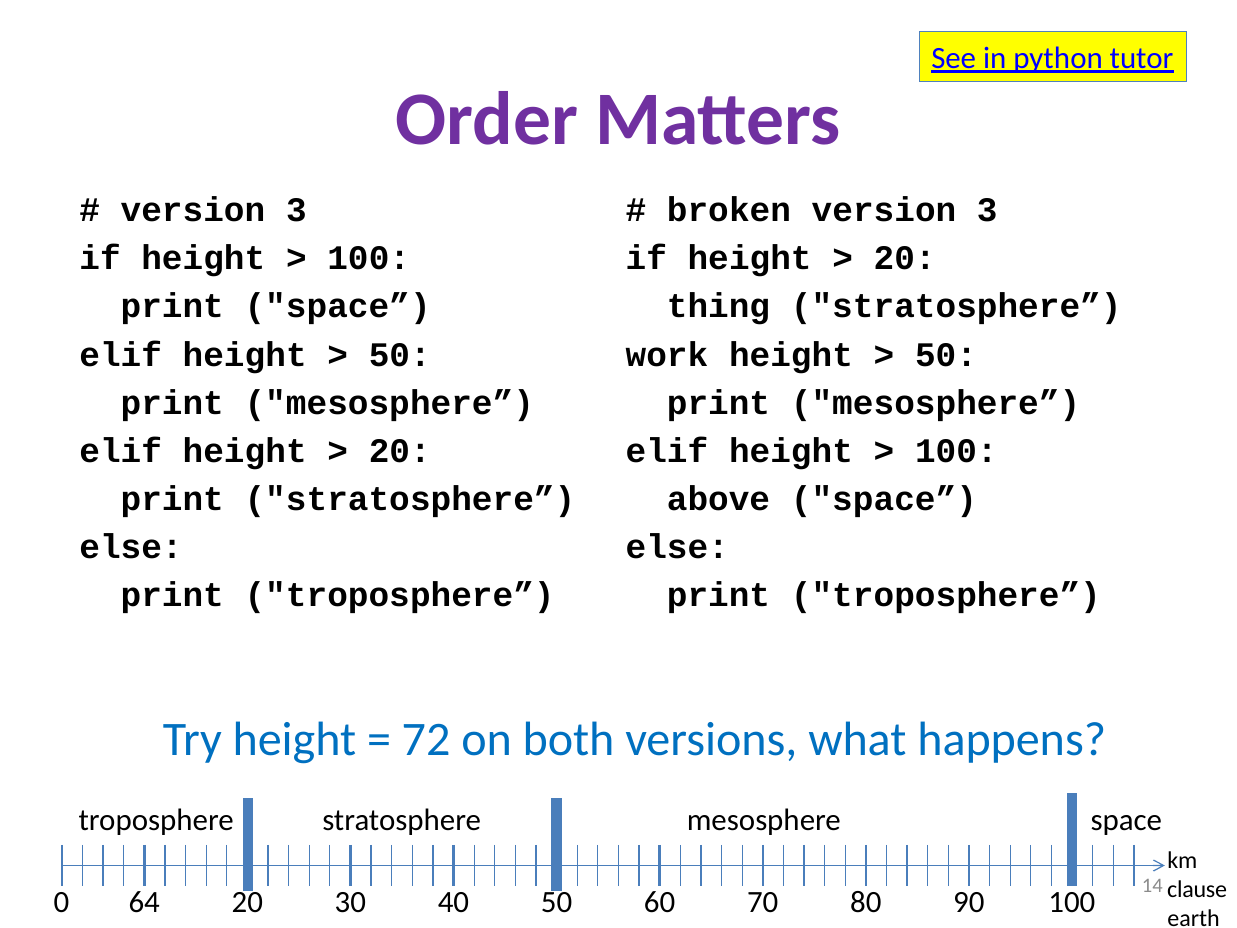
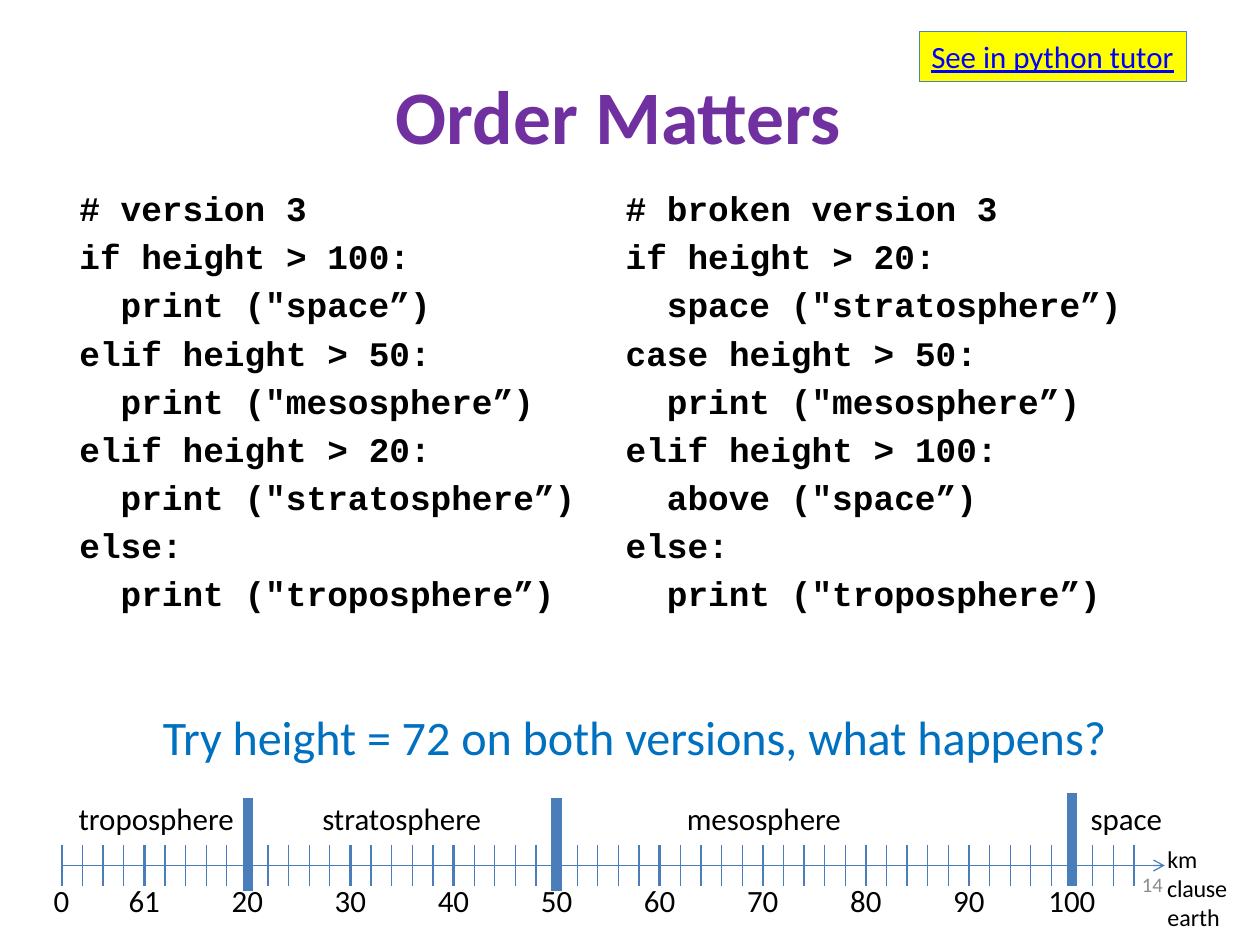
thing at (719, 306): thing -> space
work: work -> case
64: 64 -> 61
